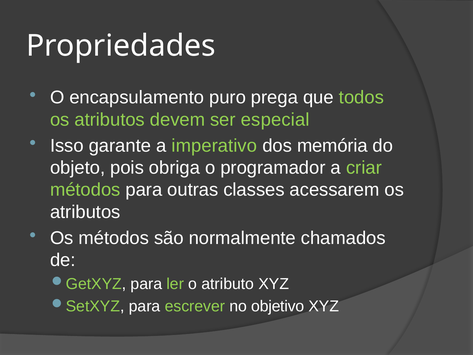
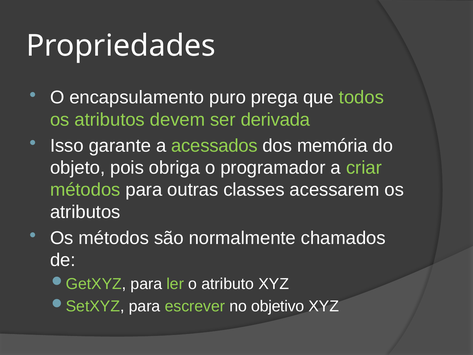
especial: especial -> derivada
imperativo: imperativo -> acessados
